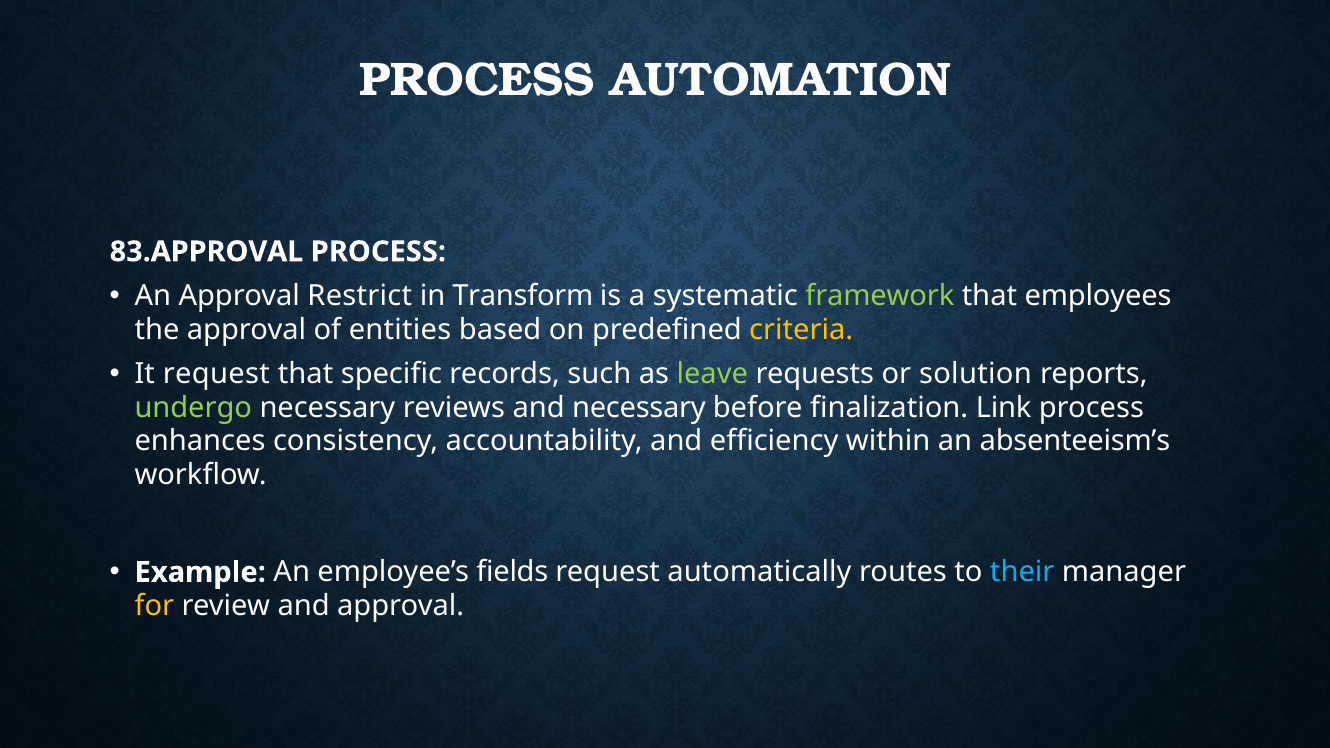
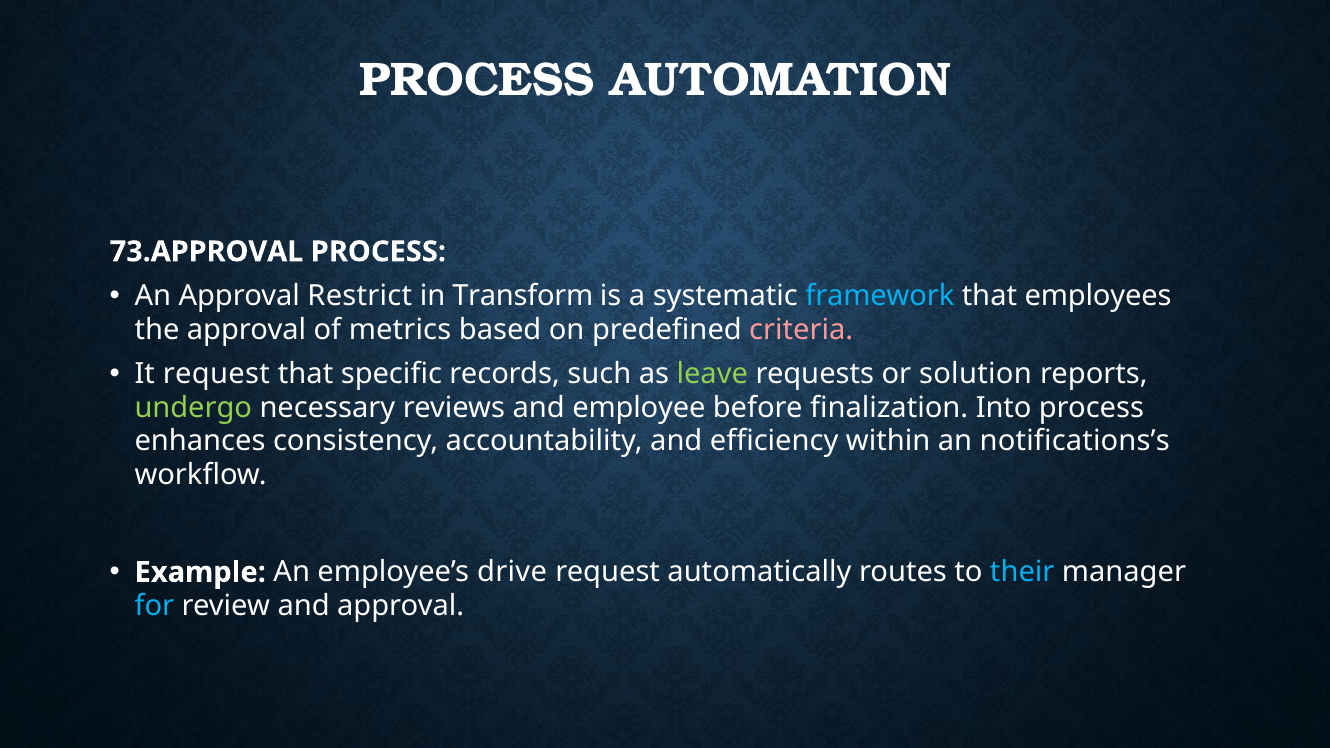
83.APPROVAL: 83.APPROVAL -> 73.APPROVAL
framework colour: light green -> light blue
entities: entities -> metrics
criteria colour: yellow -> pink
and necessary: necessary -> employee
Link: Link -> Into
absenteeism’s: absenteeism’s -> notifications’s
fields: fields -> drive
for colour: yellow -> light blue
